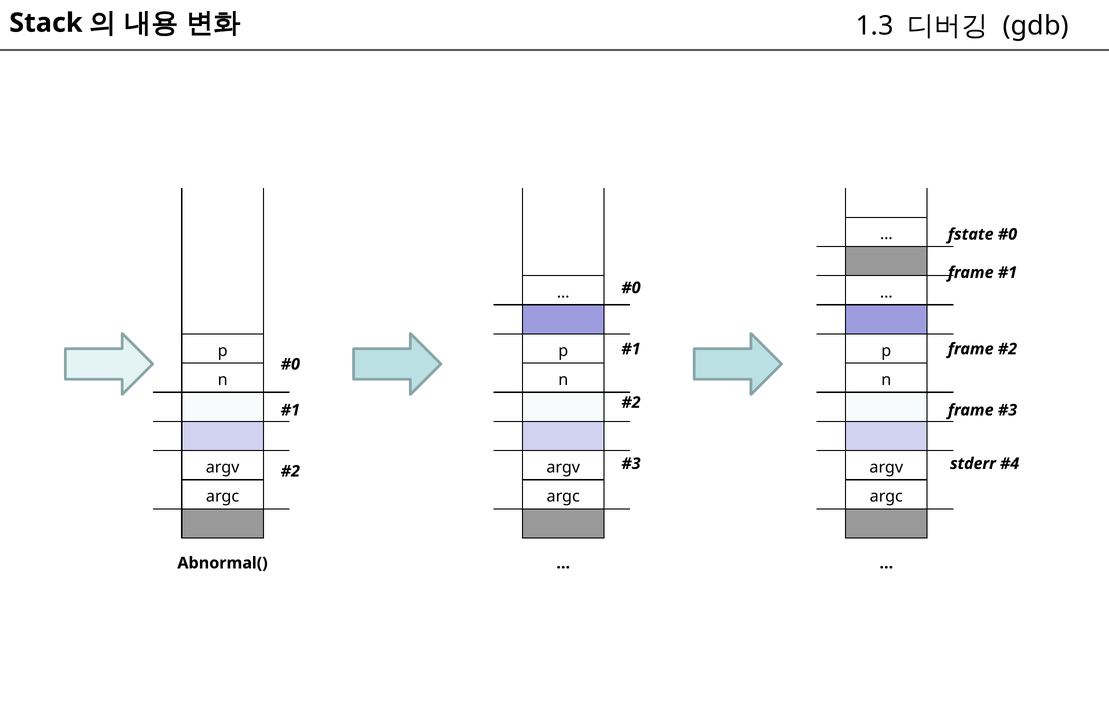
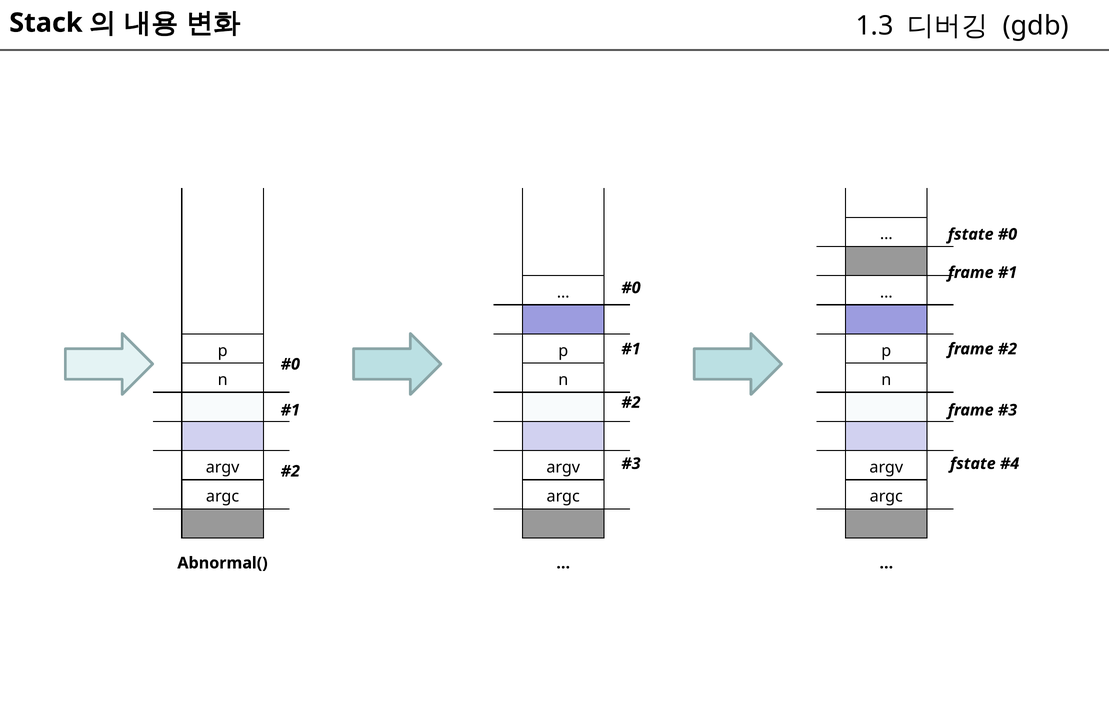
stderr at (973, 464): stderr -> fstate
